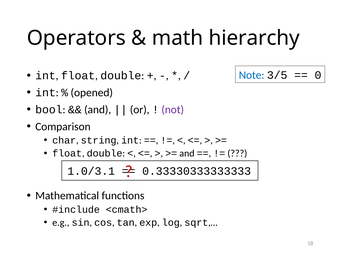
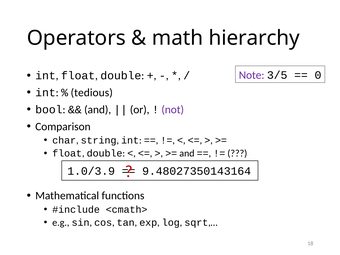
Note colour: blue -> purple
opened: opened -> tedious
1.0/3.1: 1.0/3.1 -> 1.0/3.9
0.33330333333333: 0.33330333333333 -> 9.48027350143164
